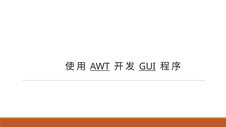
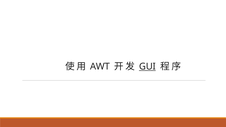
AWT underline: present -> none
